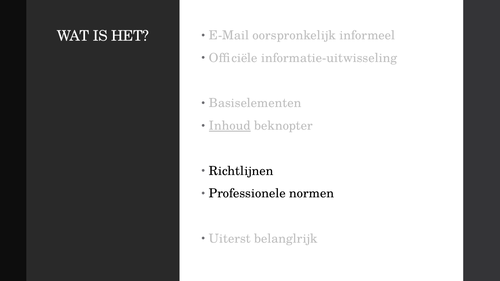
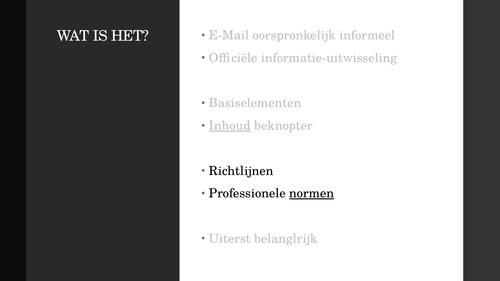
normen underline: none -> present
